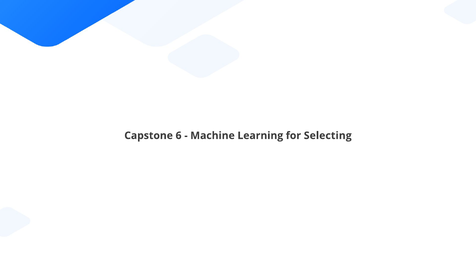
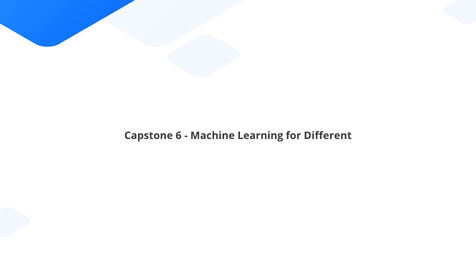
Selecting: Selecting -> Different
